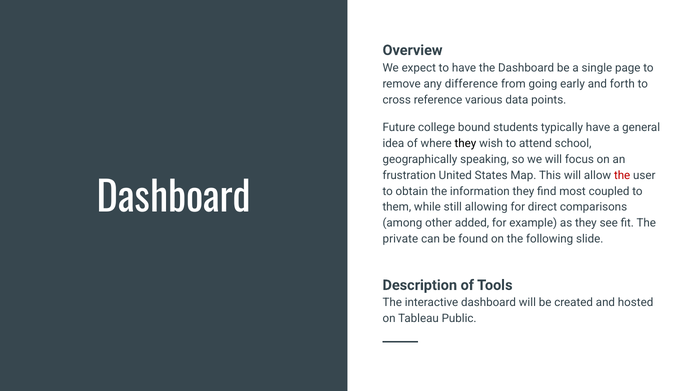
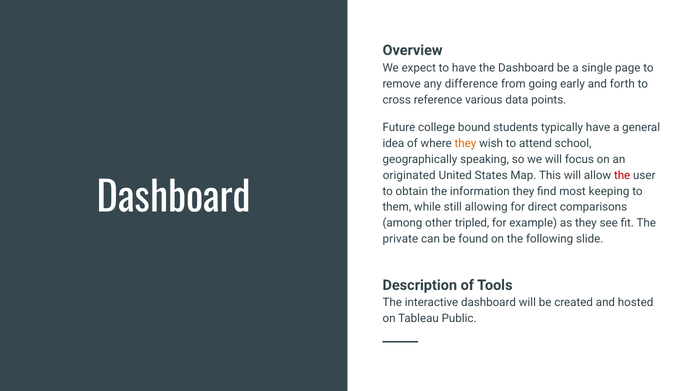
they at (465, 143) colour: black -> orange
frustration: frustration -> originated
coupled: coupled -> keeping
added: added -> tripled
